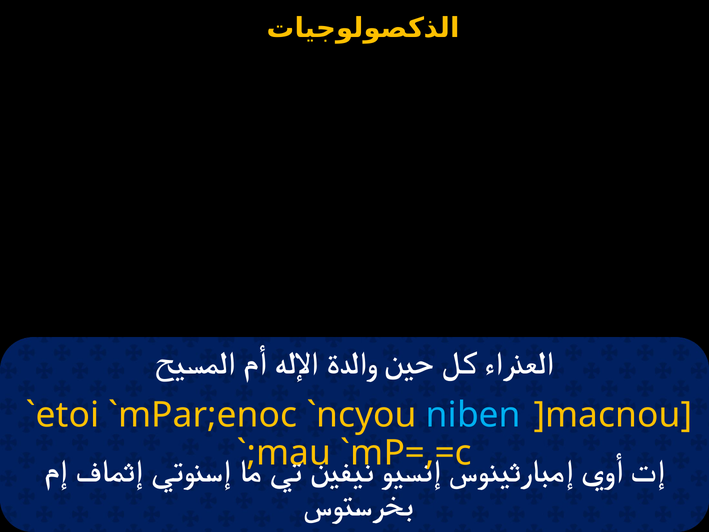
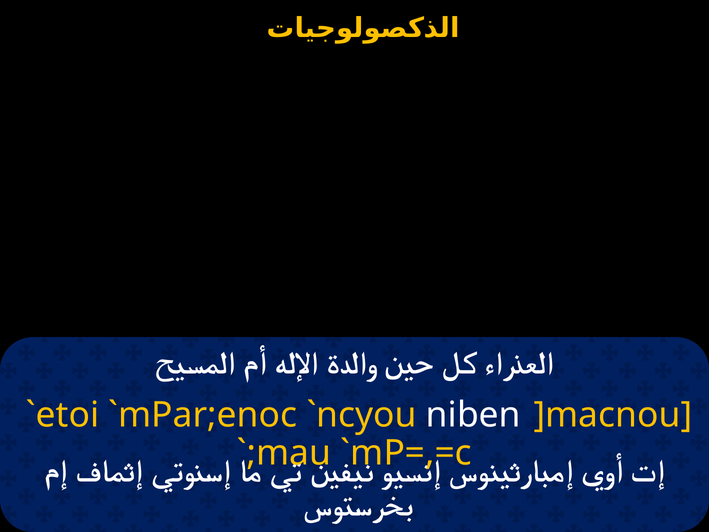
niben colour: light blue -> white
